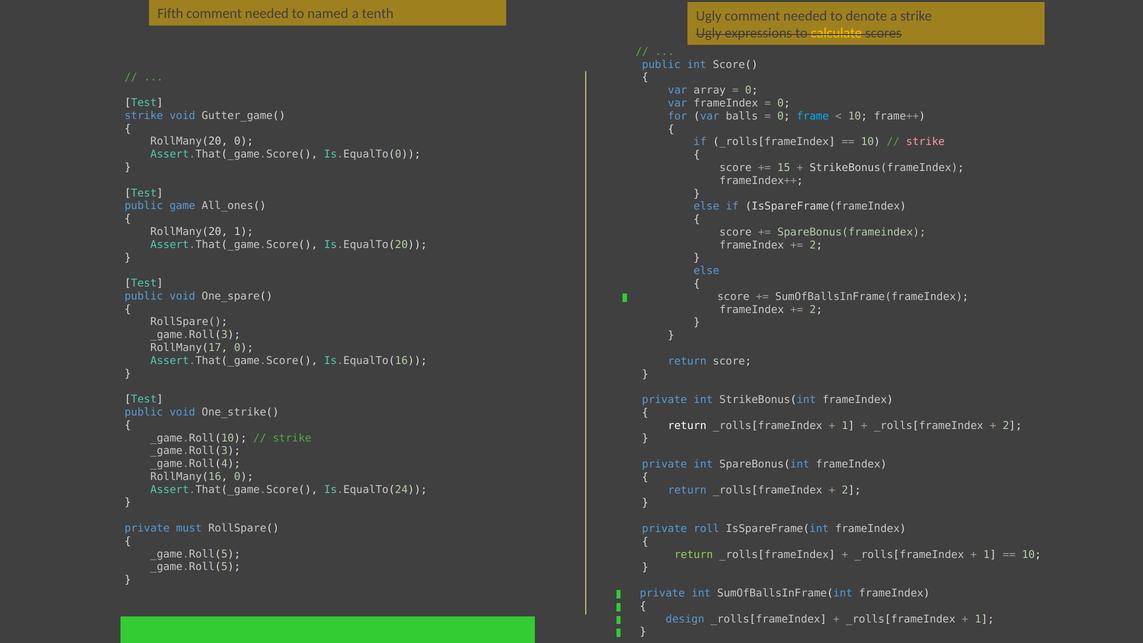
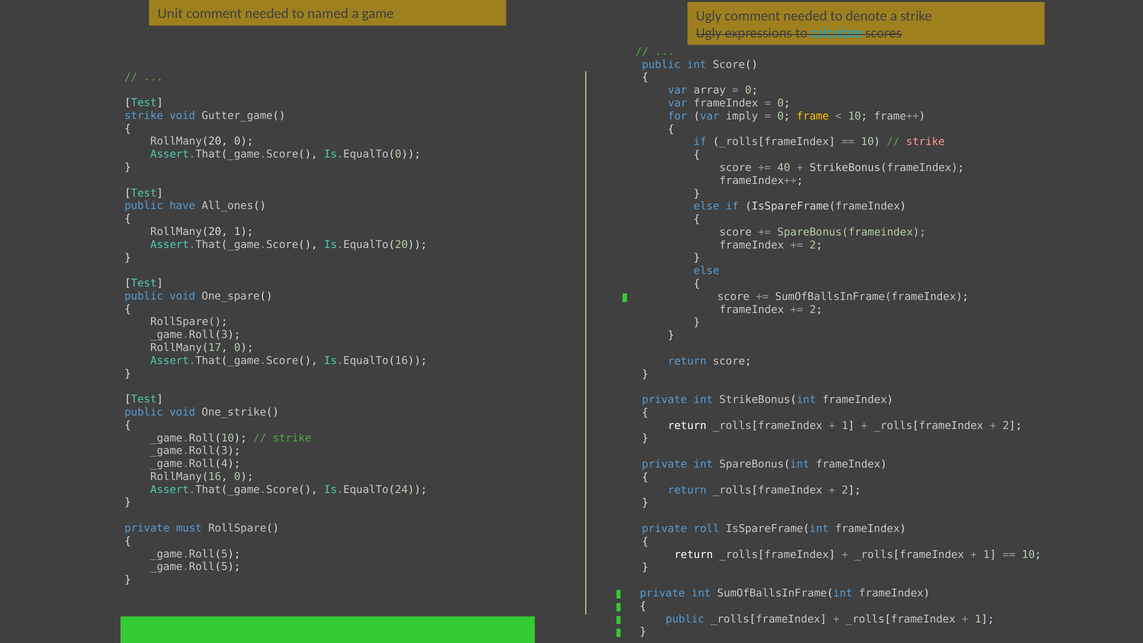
Fifth: Fifth -> Unit
tenth: tenth -> game
calculate colour: yellow -> light blue
balls: balls -> imply
frame colour: light blue -> yellow
15: 15 -> 40
game: game -> have
return at (694, 554) colour: light green -> white
design at (685, 619): design -> public
